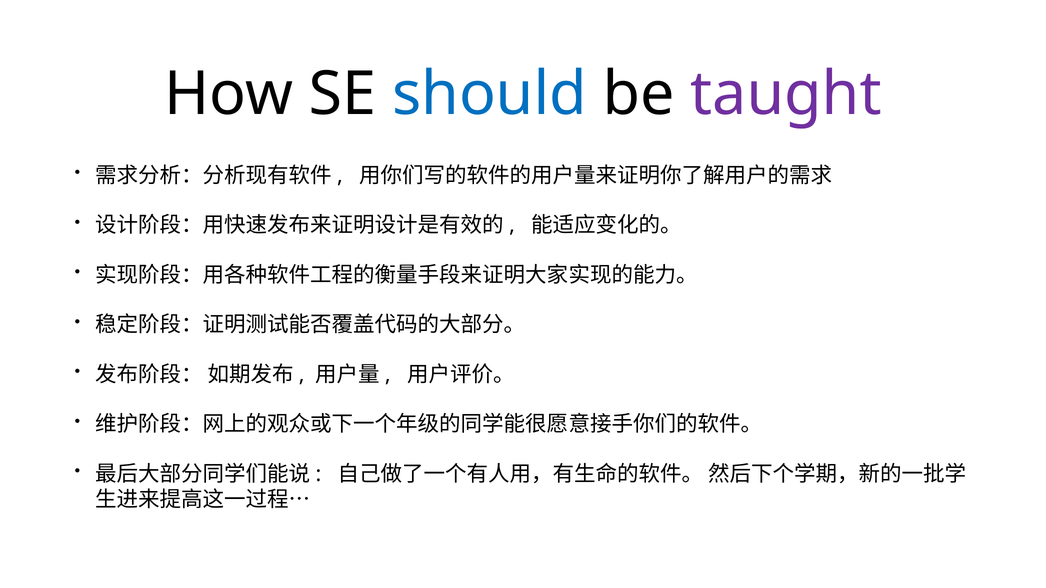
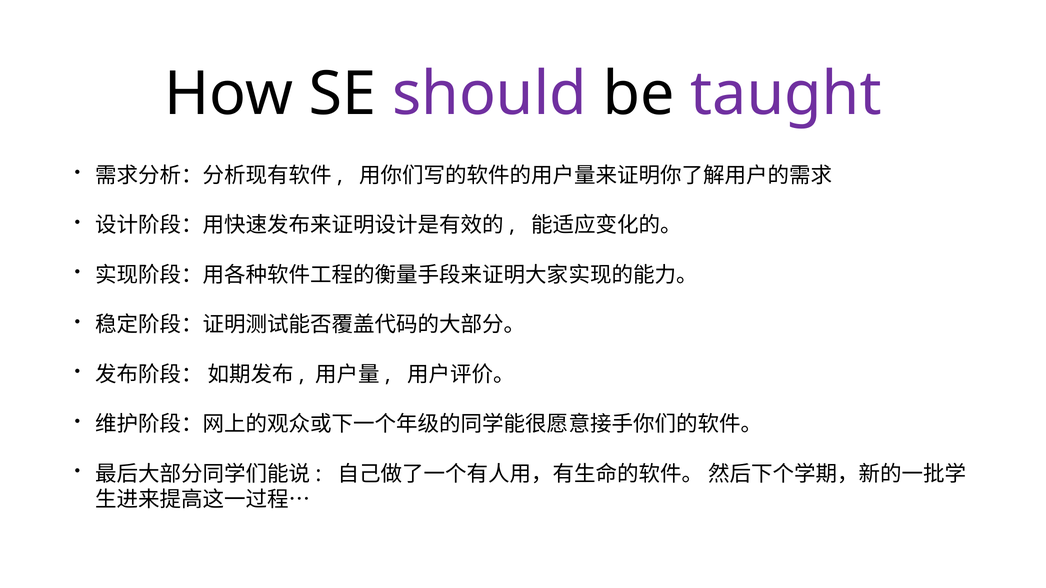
should colour: blue -> purple
